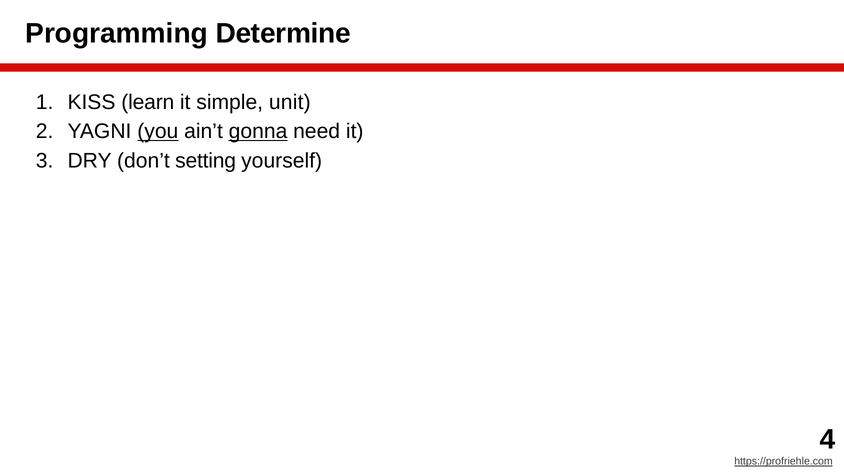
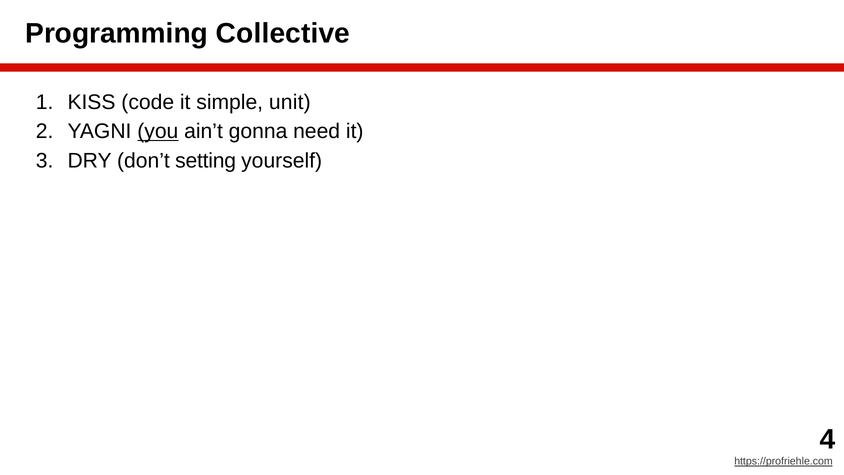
Determine: Determine -> Collective
learn: learn -> code
gonna underline: present -> none
